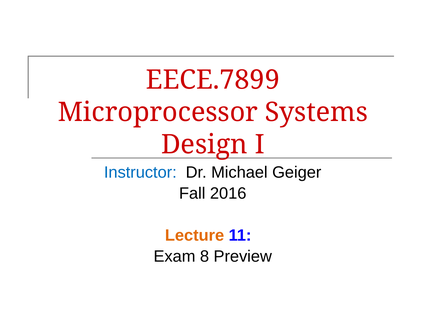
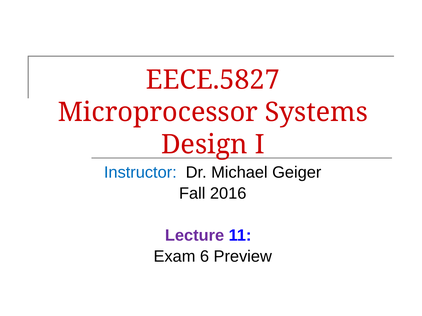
EECE.7899: EECE.7899 -> EECE.5827
Lecture colour: orange -> purple
8: 8 -> 6
